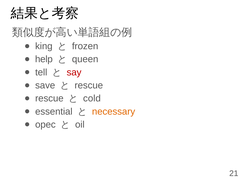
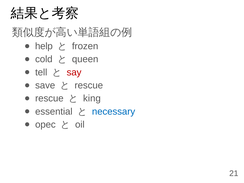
king: king -> help
help: help -> cold
cold: cold -> king
necessary colour: orange -> blue
